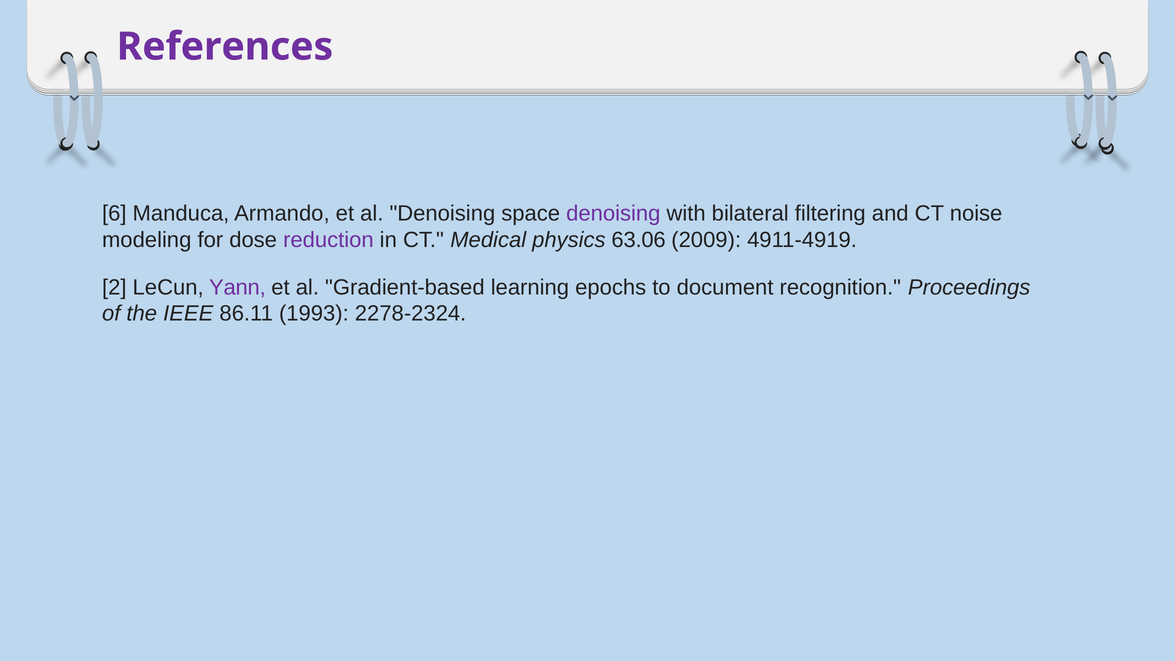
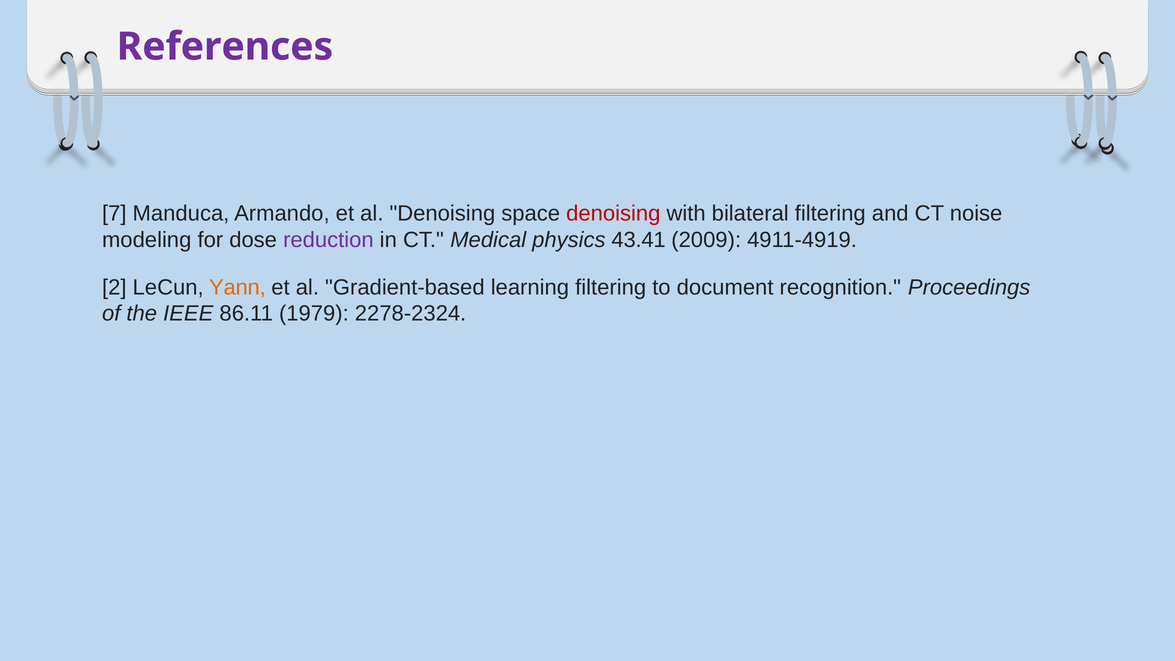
6: 6 -> 7
denoising at (613, 214) colour: purple -> red
63.06: 63.06 -> 43.41
Yann colour: purple -> orange
learning epochs: epochs -> filtering
1993: 1993 -> 1979
